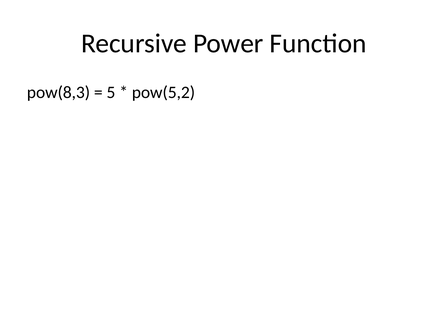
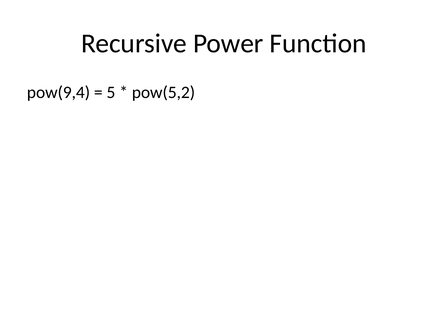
pow(8,3: pow(8,3 -> pow(9,4
